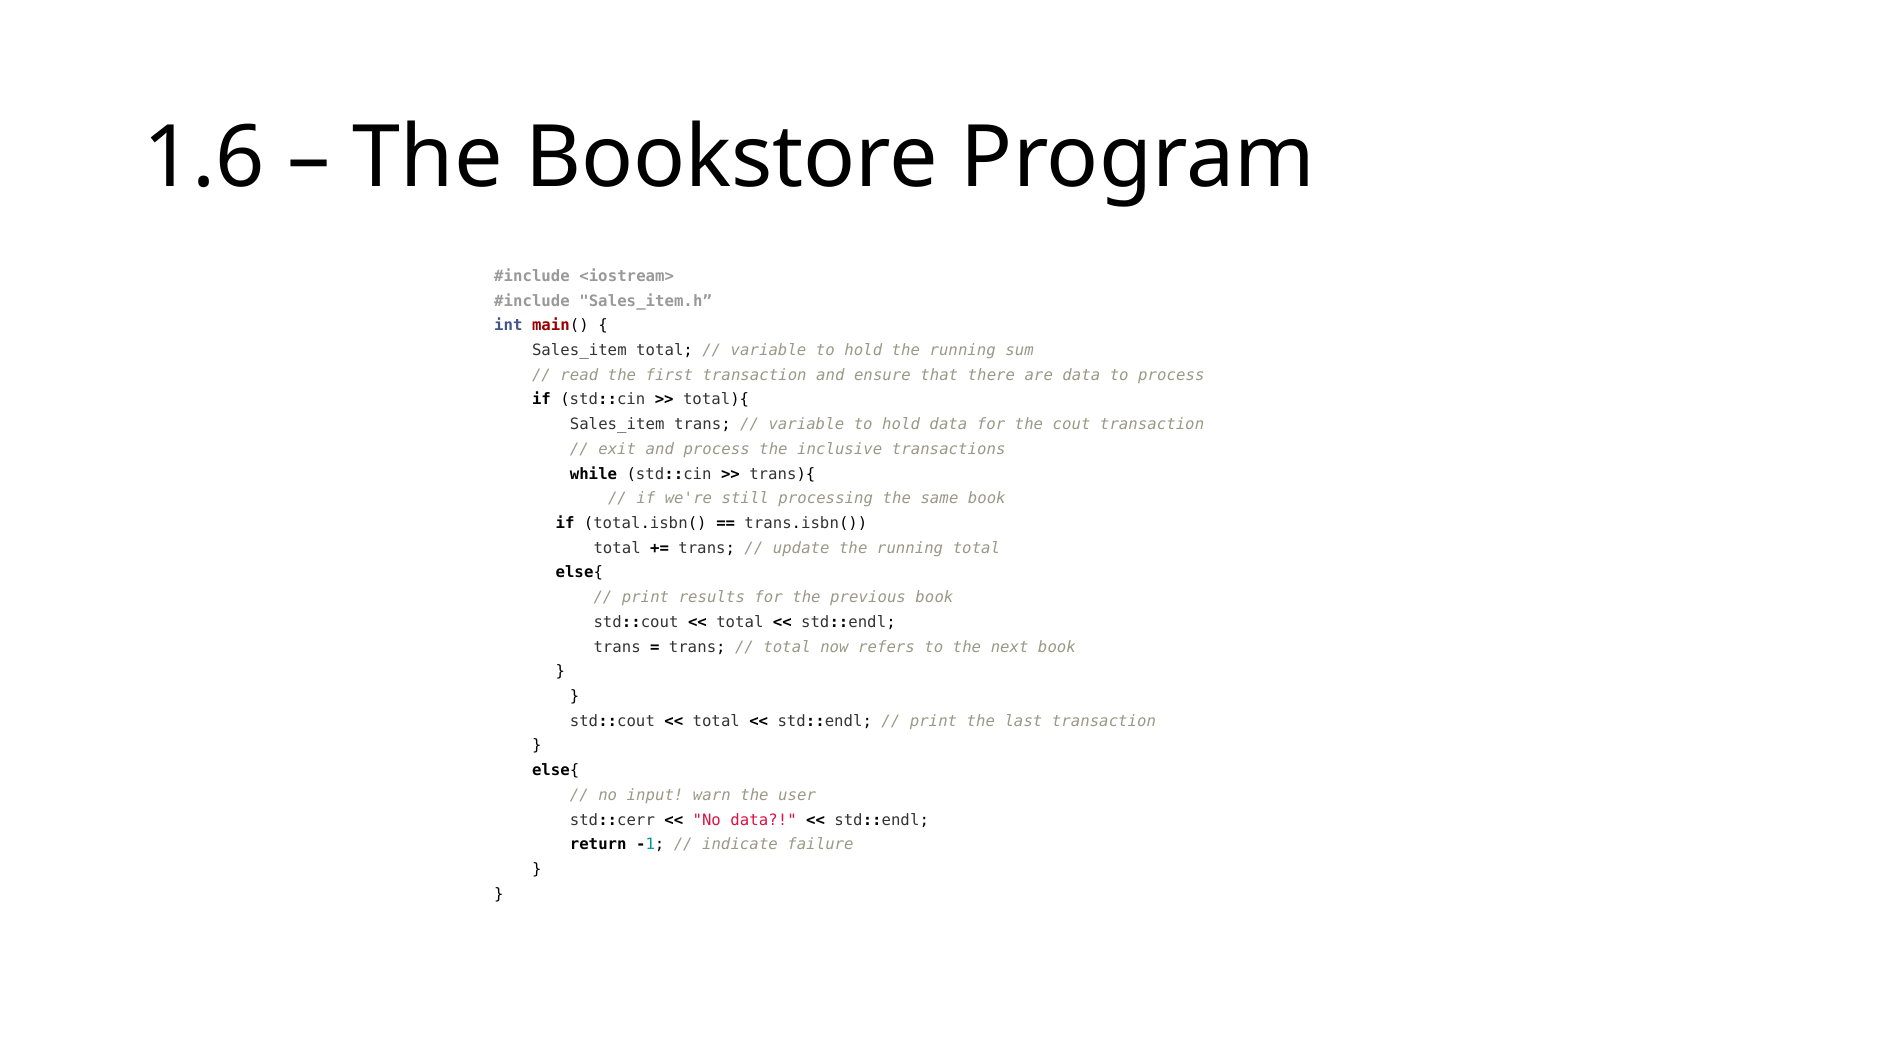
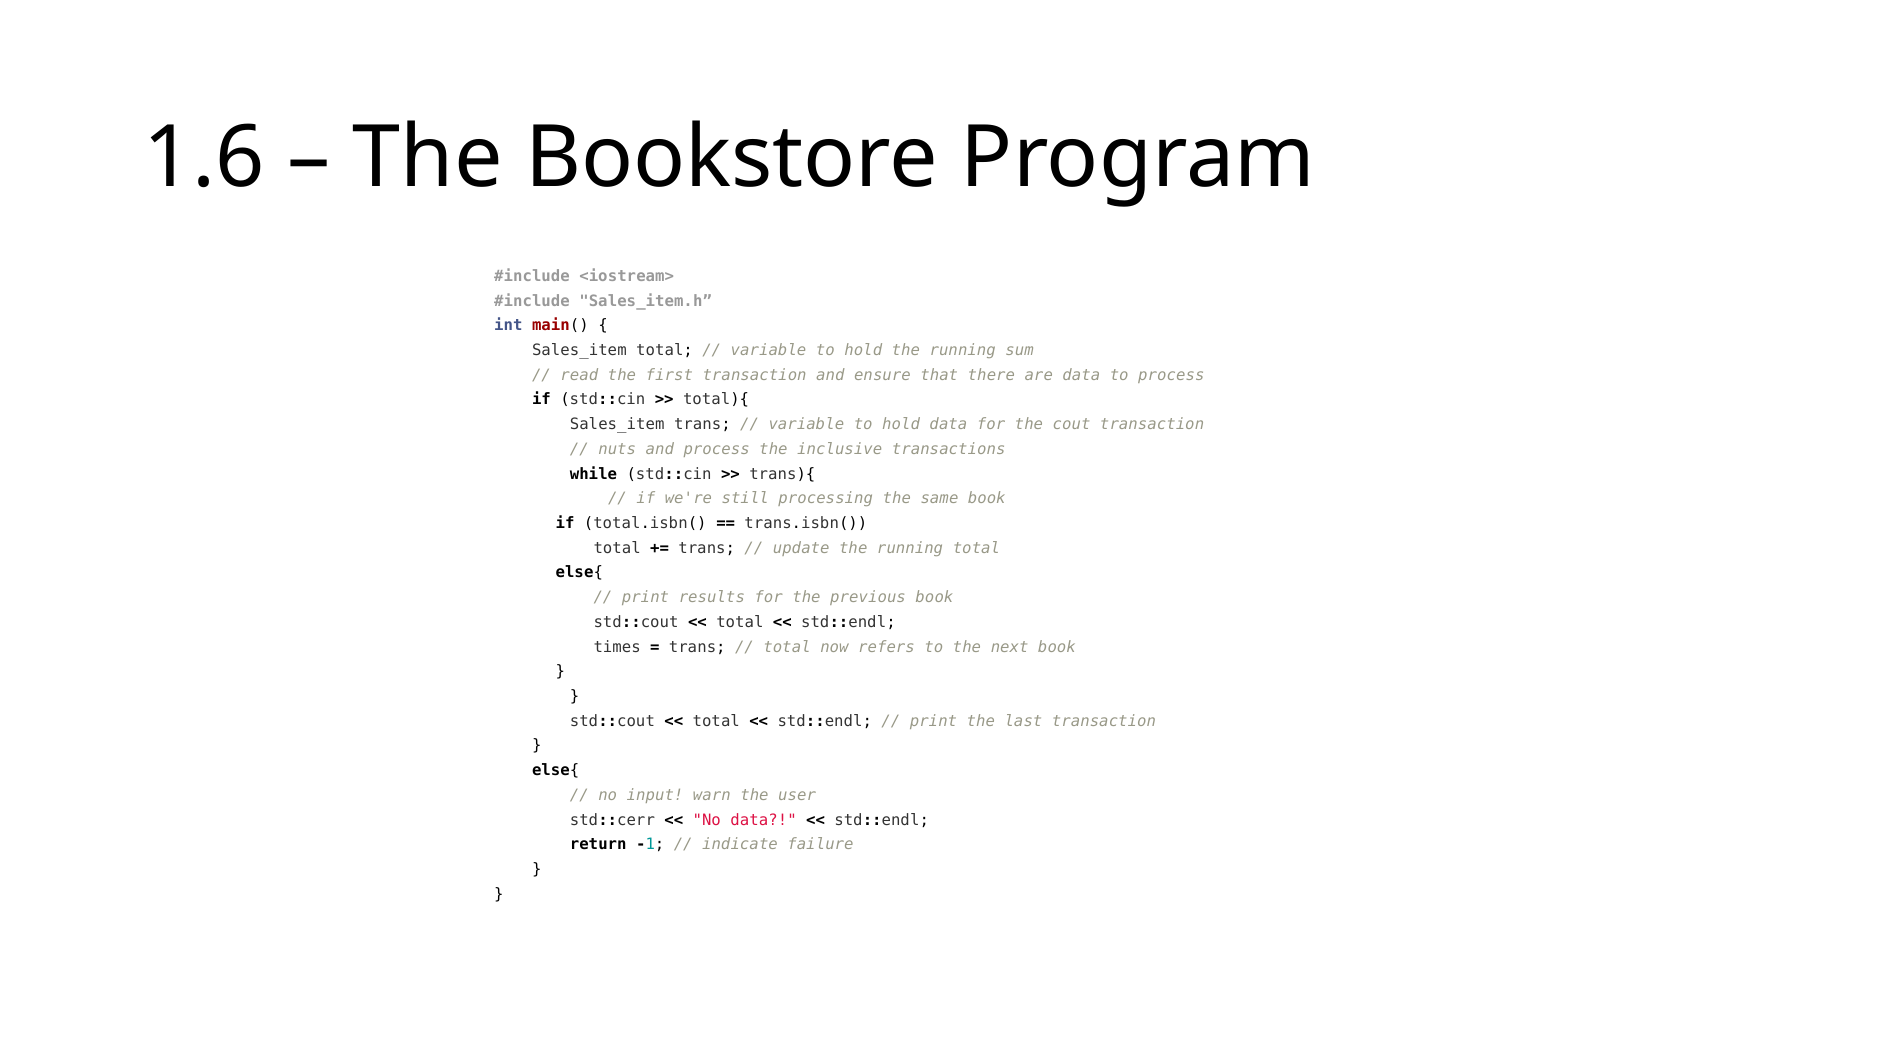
exit: exit -> nuts
trans at (617, 647): trans -> times
